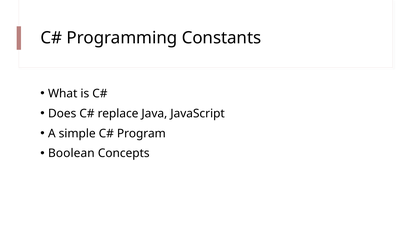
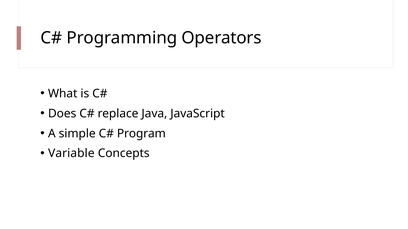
Constants: Constants -> Operators
Boolean: Boolean -> Variable
